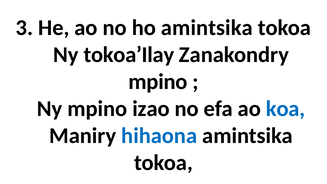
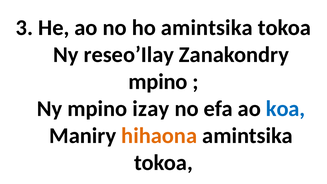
tokoa’Ilay: tokoa’Ilay -> reseo’Ilay
izao: izao -> izay
hihaona colour: blue -> orange
